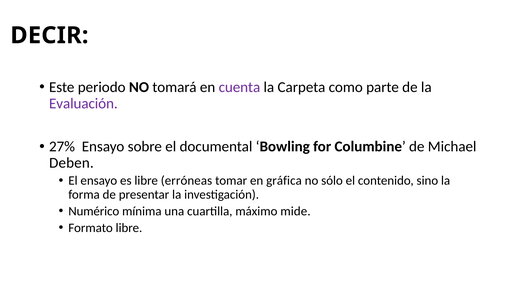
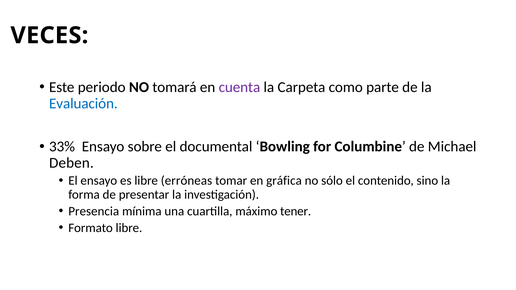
DECIR: DECIR -> VECES
Evaluación colour: purple -> blue
27%: 27% -> 33%
Numérico: Numérico -> Presencia
mide: mide -> tener
